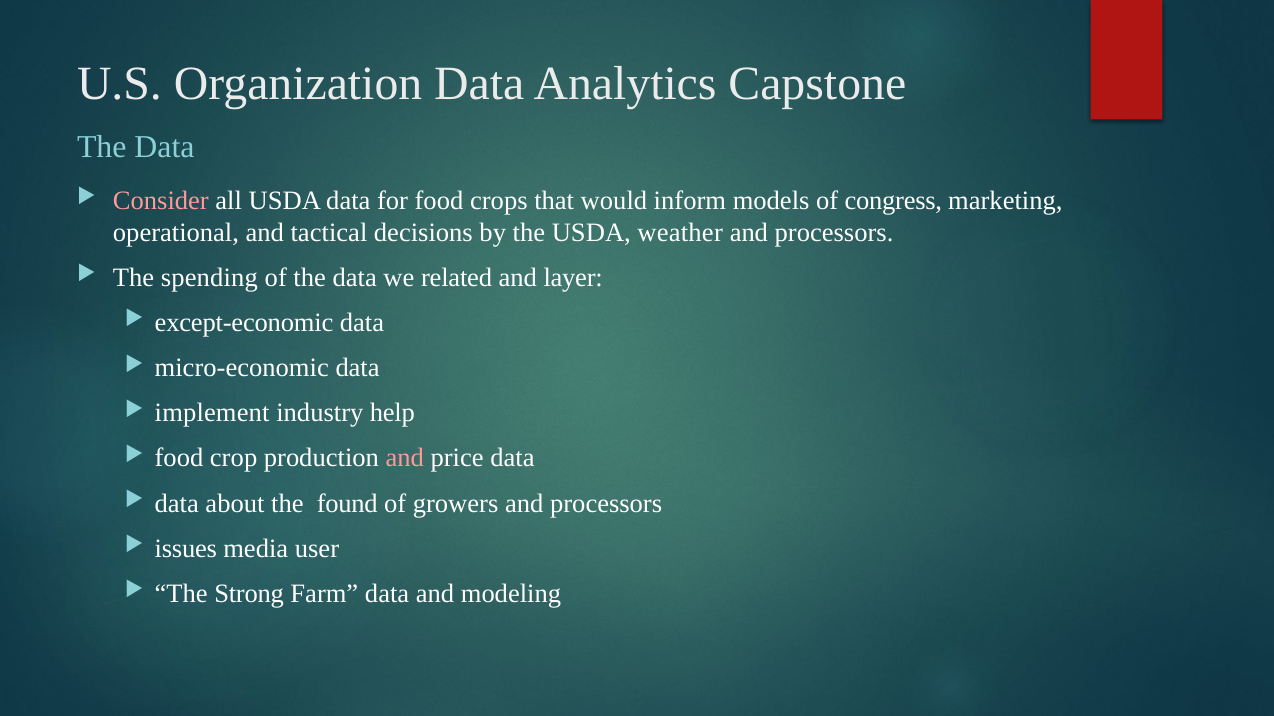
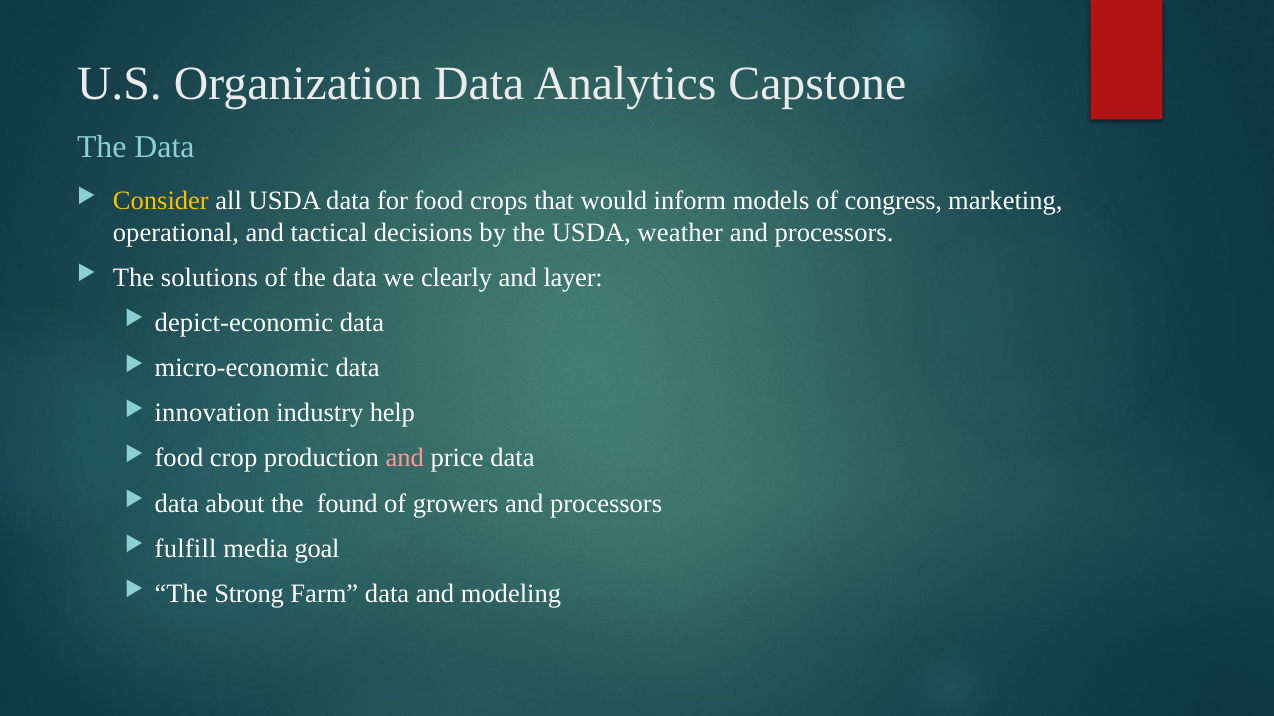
Consider colour: pink -> yellow
spending: spending -> solutions
related: related -> clearly
except-economic: except-economic -> depict-economic
implement: implement -> innovation
issues: issues -> fulfill
user: user -> goal
